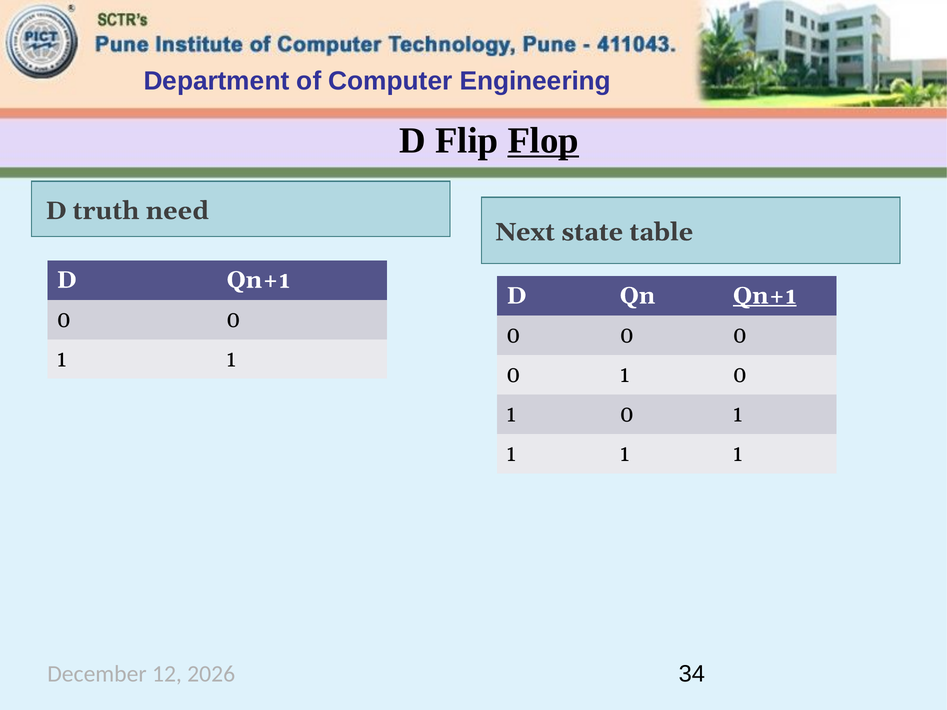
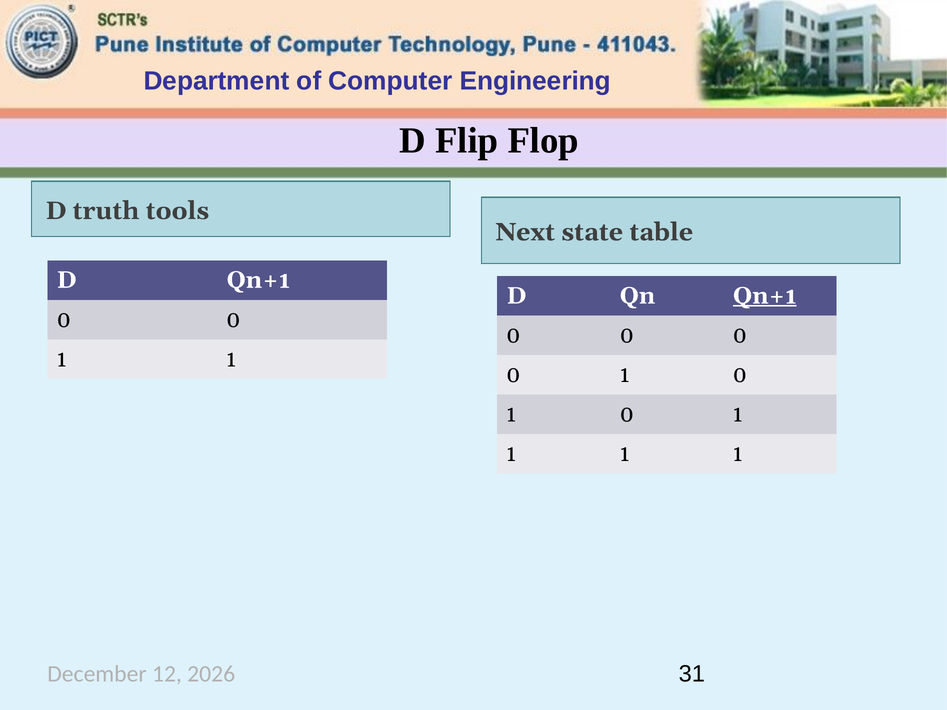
Flop underline: present -> none
need: need -> tools
34: 34 -> 31
